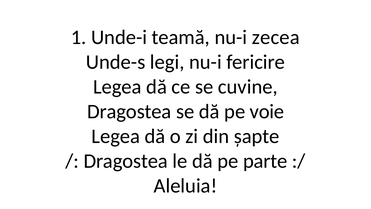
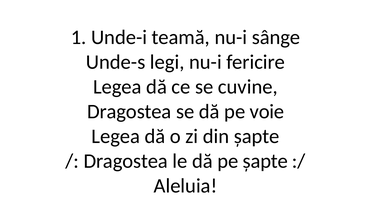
zecea: zecea -> sânge
pe parte: parte -> șapte
